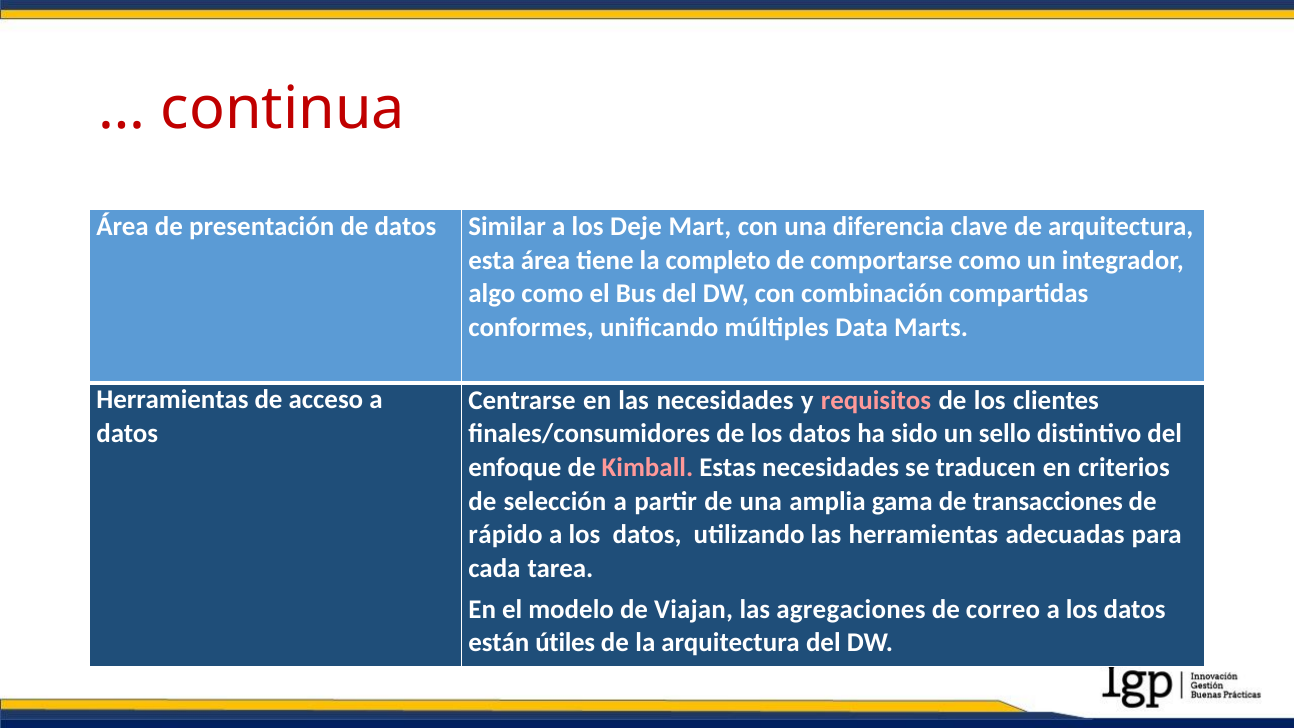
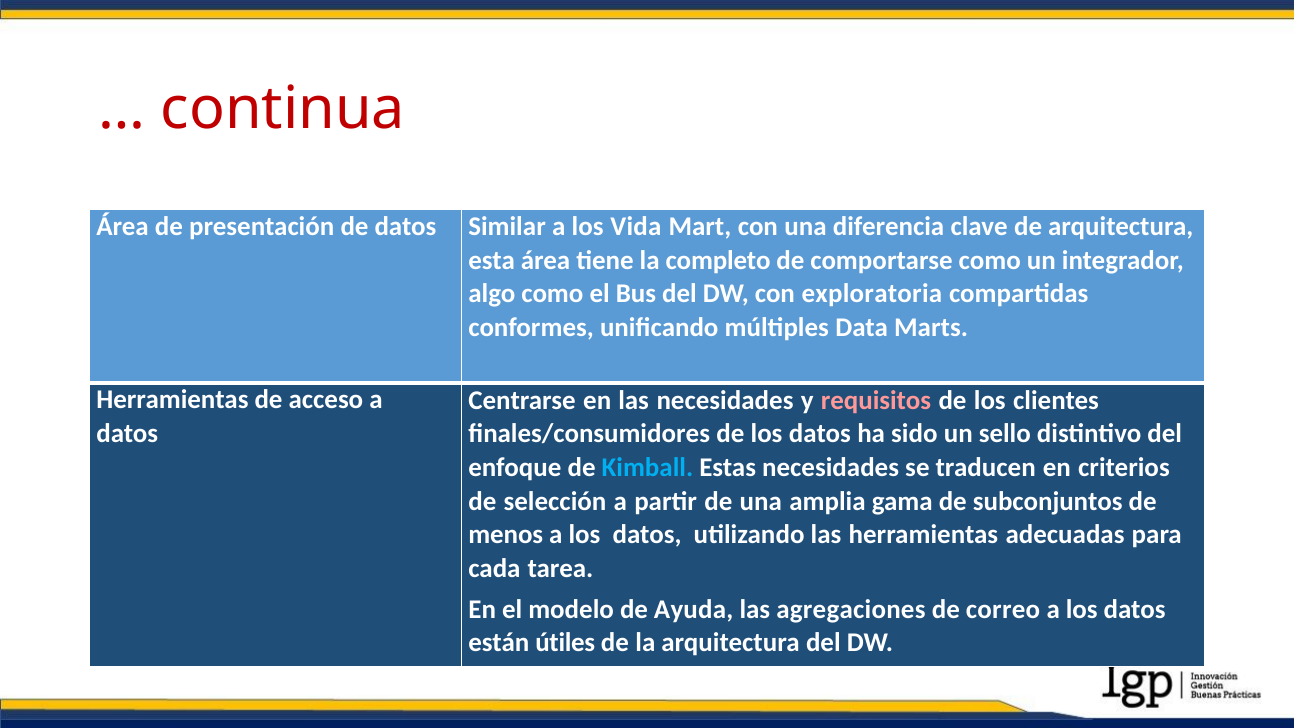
Deje: Deje -> Vida
combinación: combinación -> exploratoria
Kimball colour: pink -> light blue
transacciones: transacciones -> subconjuntos
rápido: rápido -> menos
Viajan: Viajan -> Ayuda
